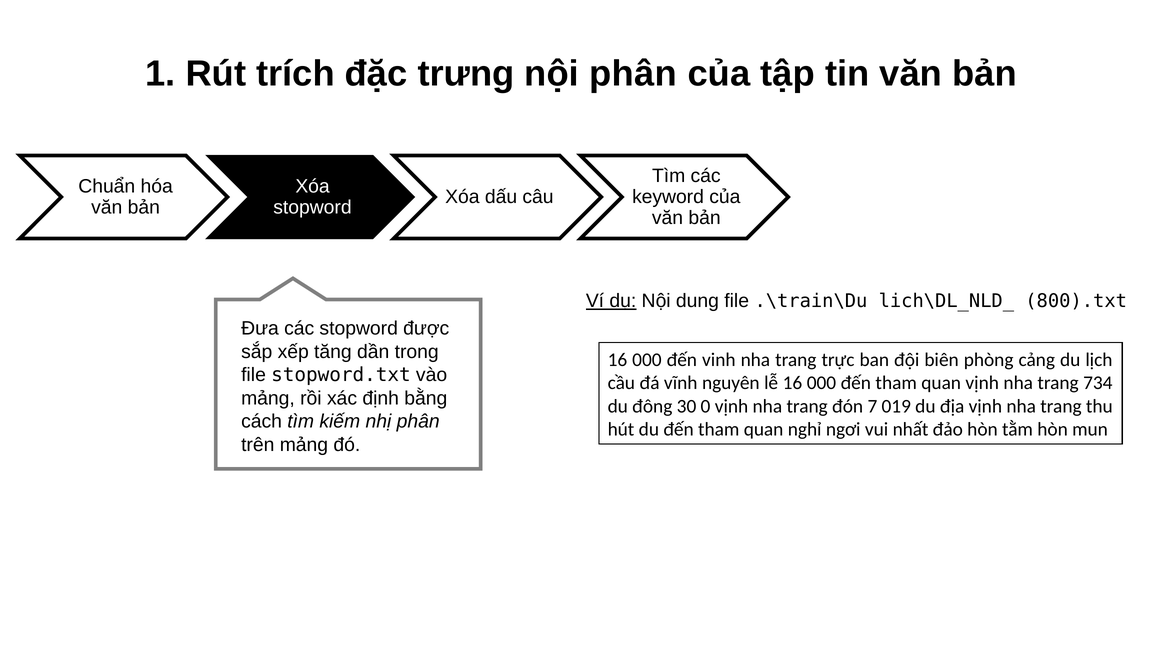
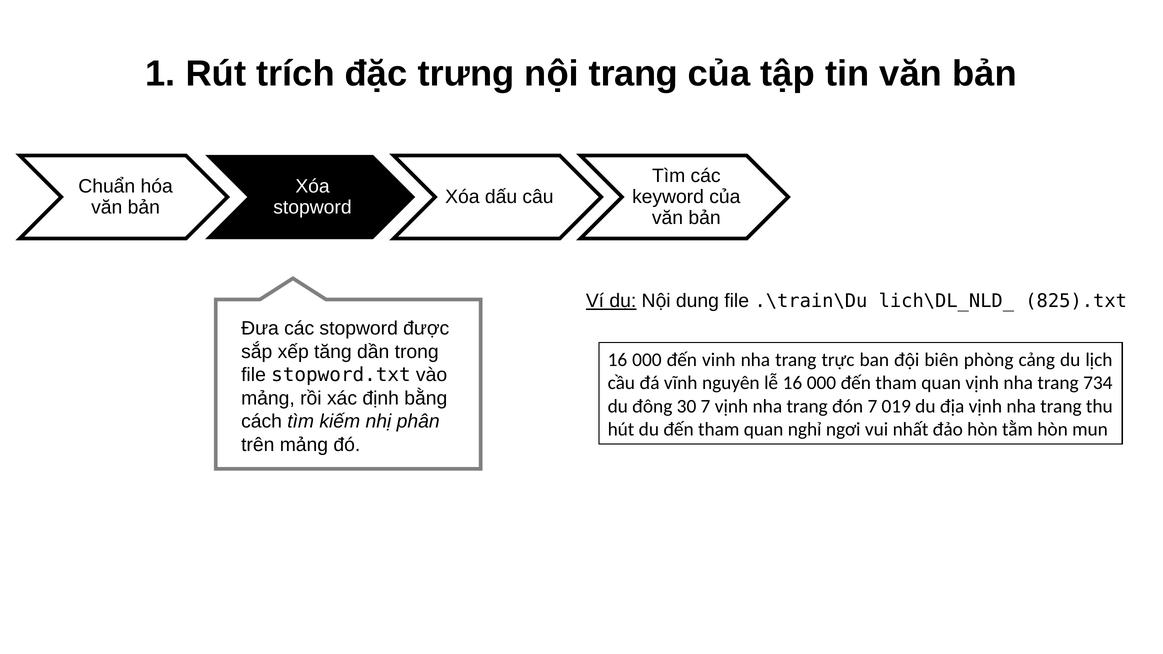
nội phân: phân -> trang
800).txt: 800).txt -> 825).txt
30 0: 0 -> 7
